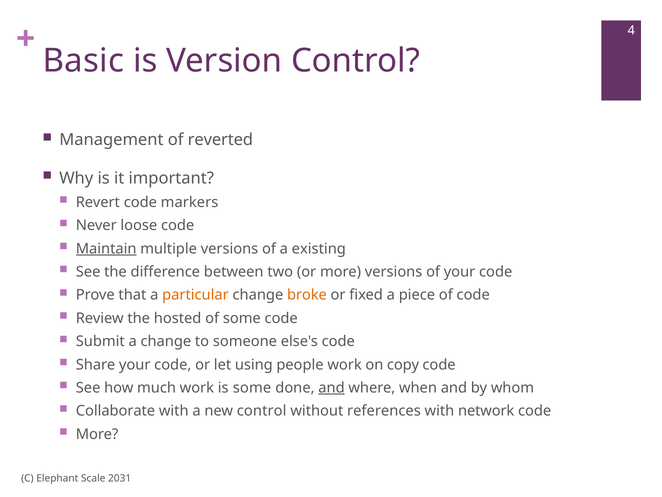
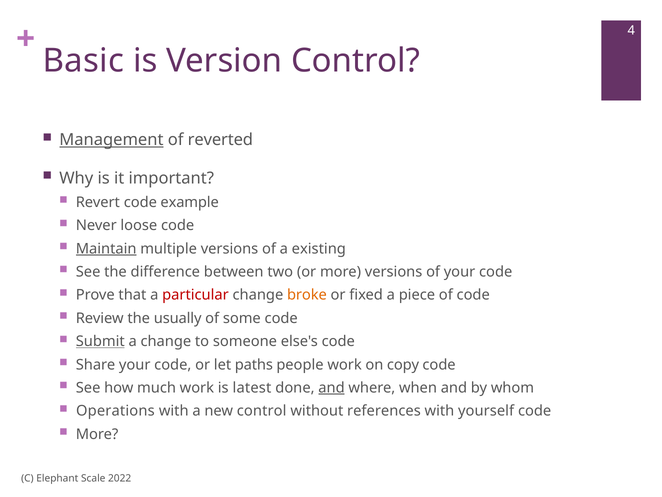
Management underline: none -> present
markers: markers -> example
particular colour: orange -> red
hosted: hosted -> usually
Submit underline: none -> present
using: using -> paths
is some: some -> latest
Collaborate: Collaborate -> Operations
network: network -> yourself
2031: 2031 -> 2022
